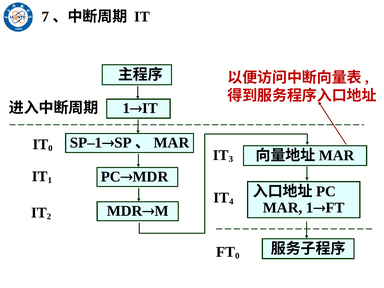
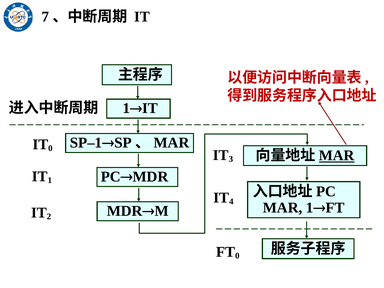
MAR at (337, 156) underline: none -> present
